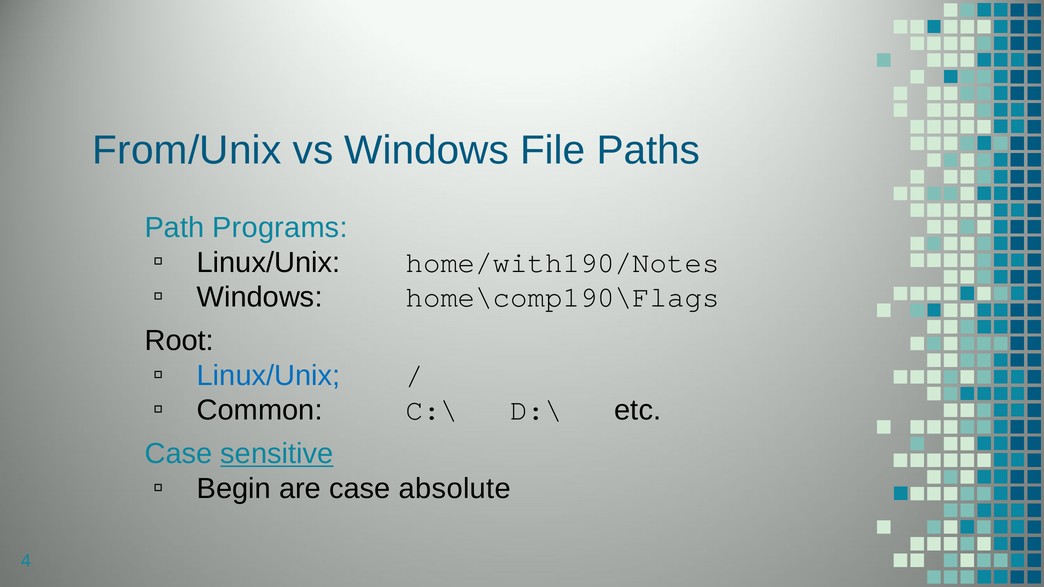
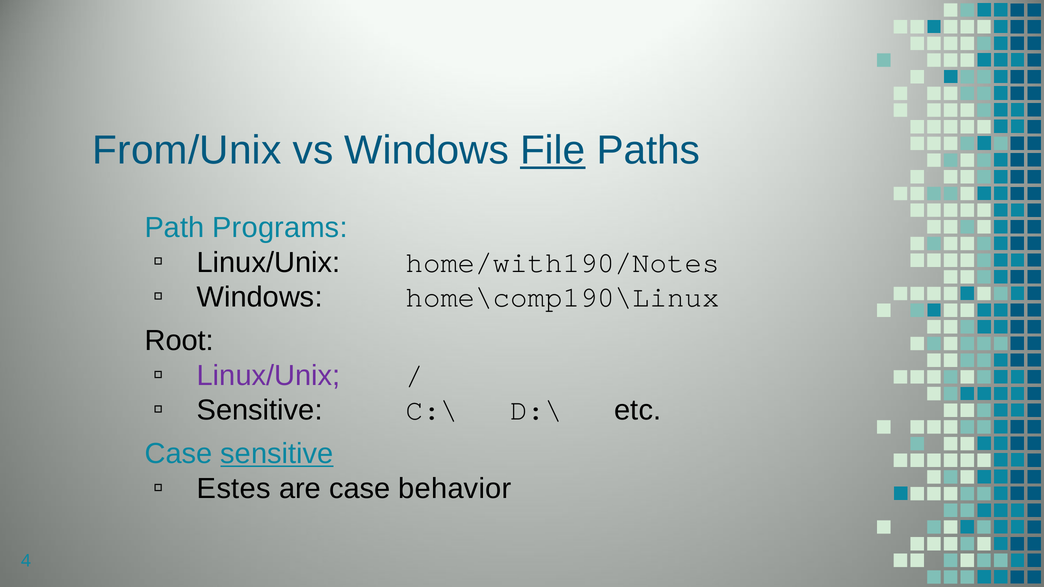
File underline: none -> present
home\comp190\Flags: home\comp190\Flags -> home\comp190\Linux
Linux/Unix at (269, 376) colour: blue -> purple
Common at (260, 411): Common -> Sensitive
Begin: Begin -> Estes
absolute: absolute -> behavior
